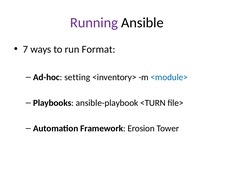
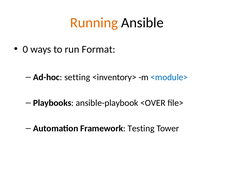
Running colour: purple -> orange
7: 7 -> 0
<TURN: <TURN -> <OVER
Erosion: Erosion -> Testing
